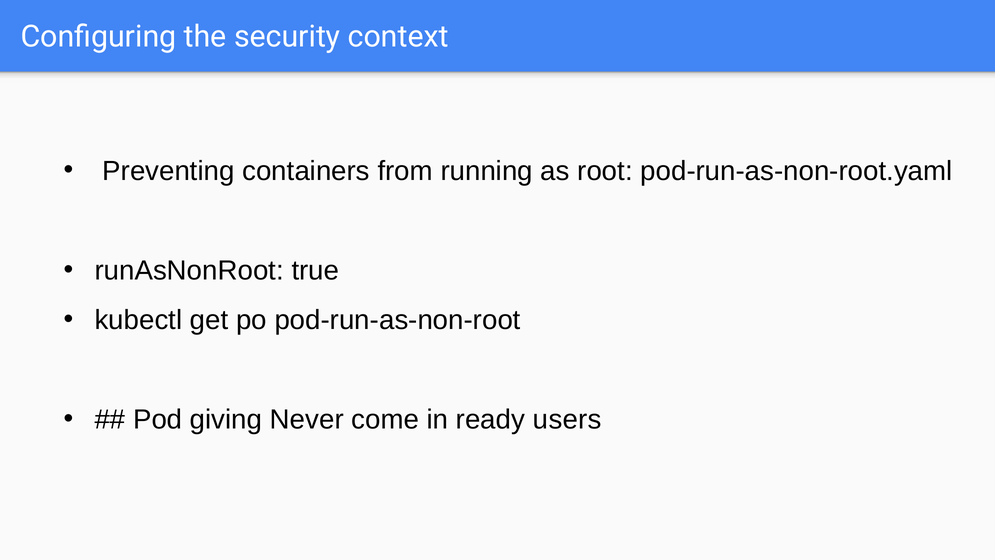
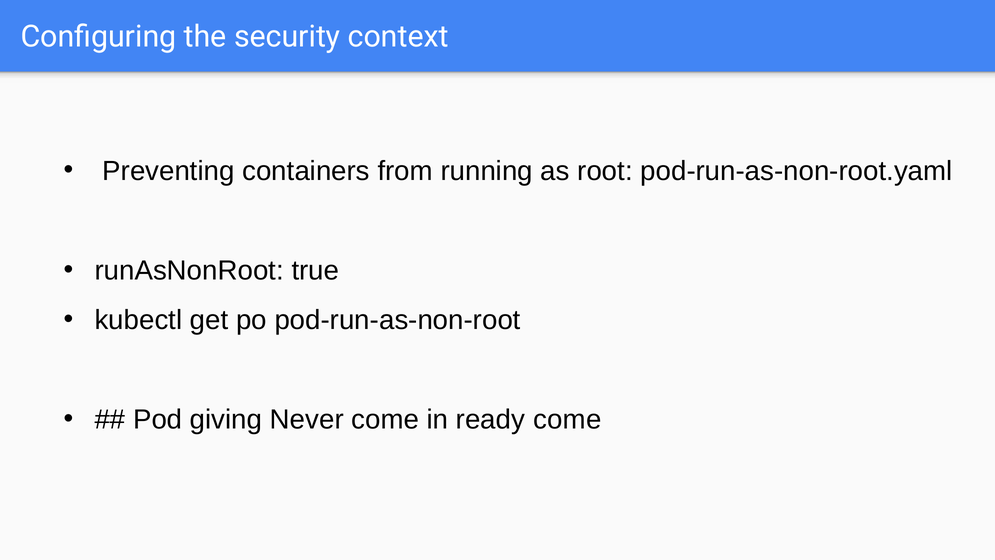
ready users: users -> come
